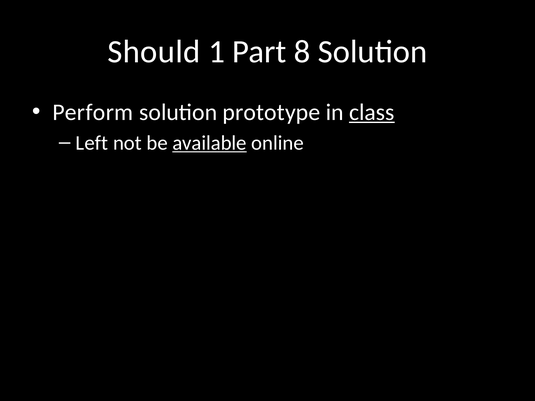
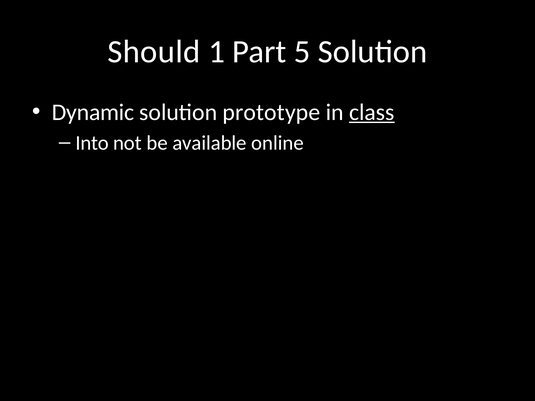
8: 8 -> 5
Perform: Perform -> Dynamic
Left: Left -> Into
available underline: present -> none
